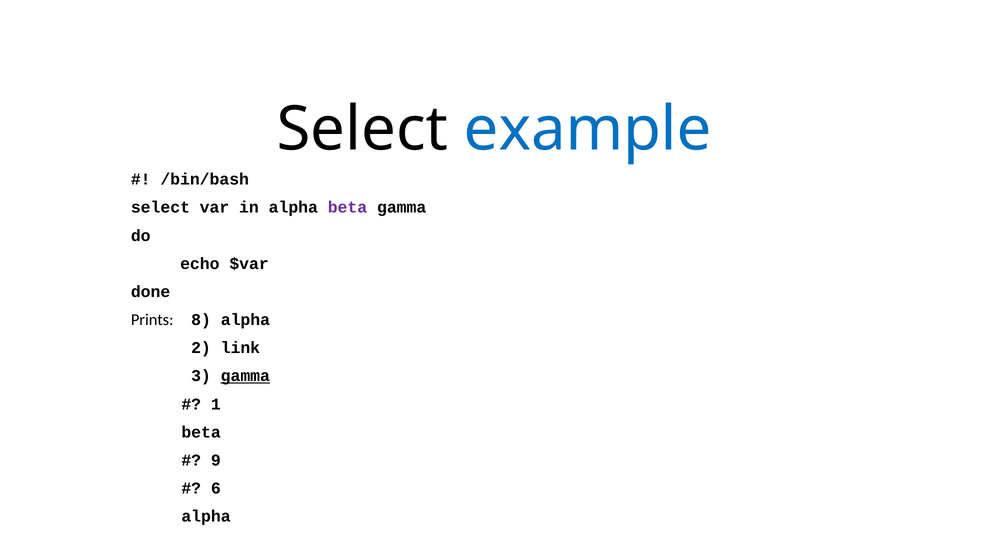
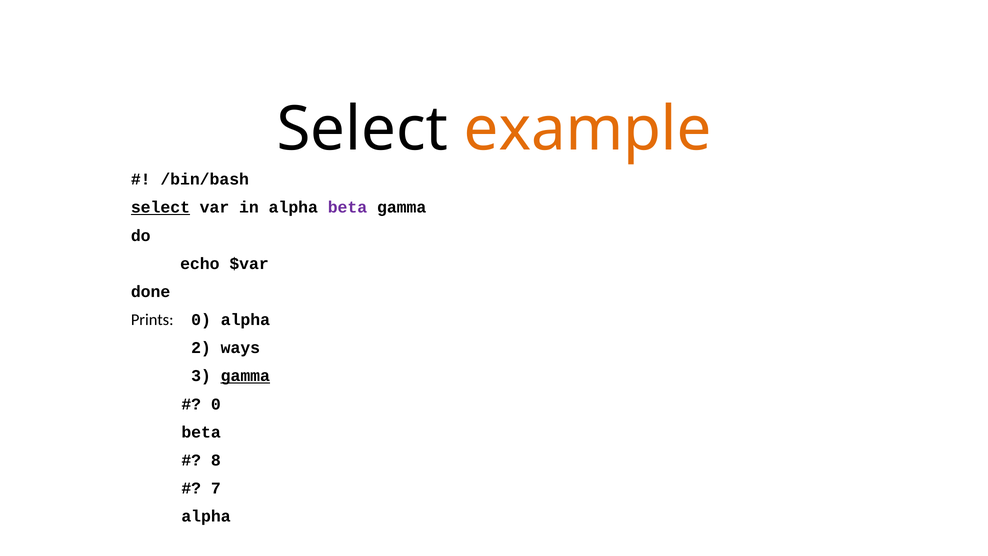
example colour: blue -> orange
select at (160, 207) underline: none -> present
Prints 8: 8 -> 0
link: link -> ways
1 at (216, 404): 1 -> 0
9: 9 -> 8
6: 6 -> 7
